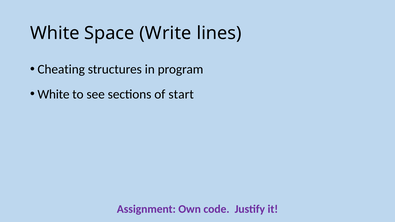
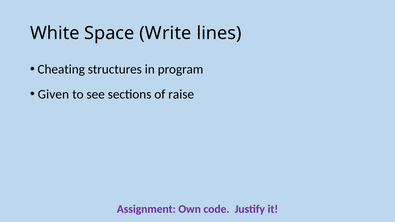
White at (53, 94): White -> Given
start: start -> raise
